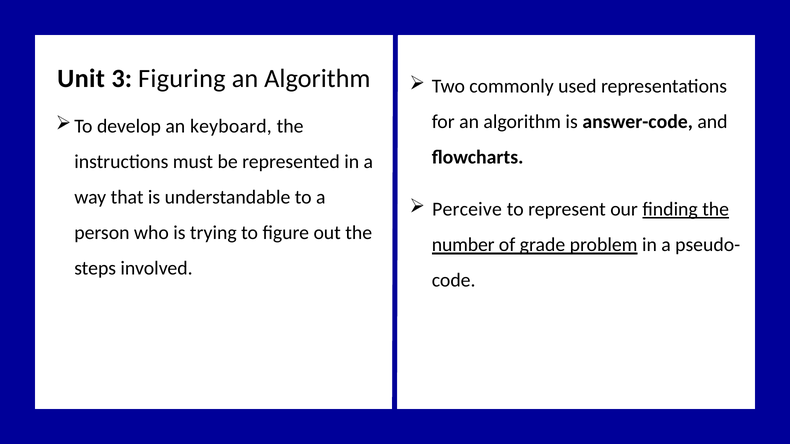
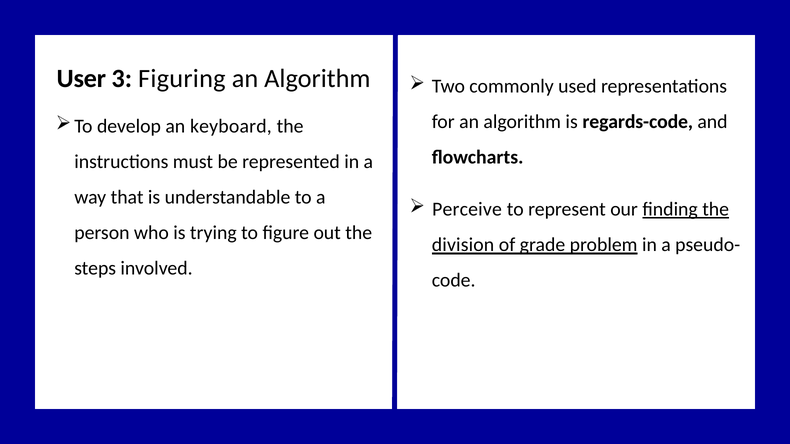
Unit: Unit -> User
answer-code: answer-code -> regards-code
number: number -> division
